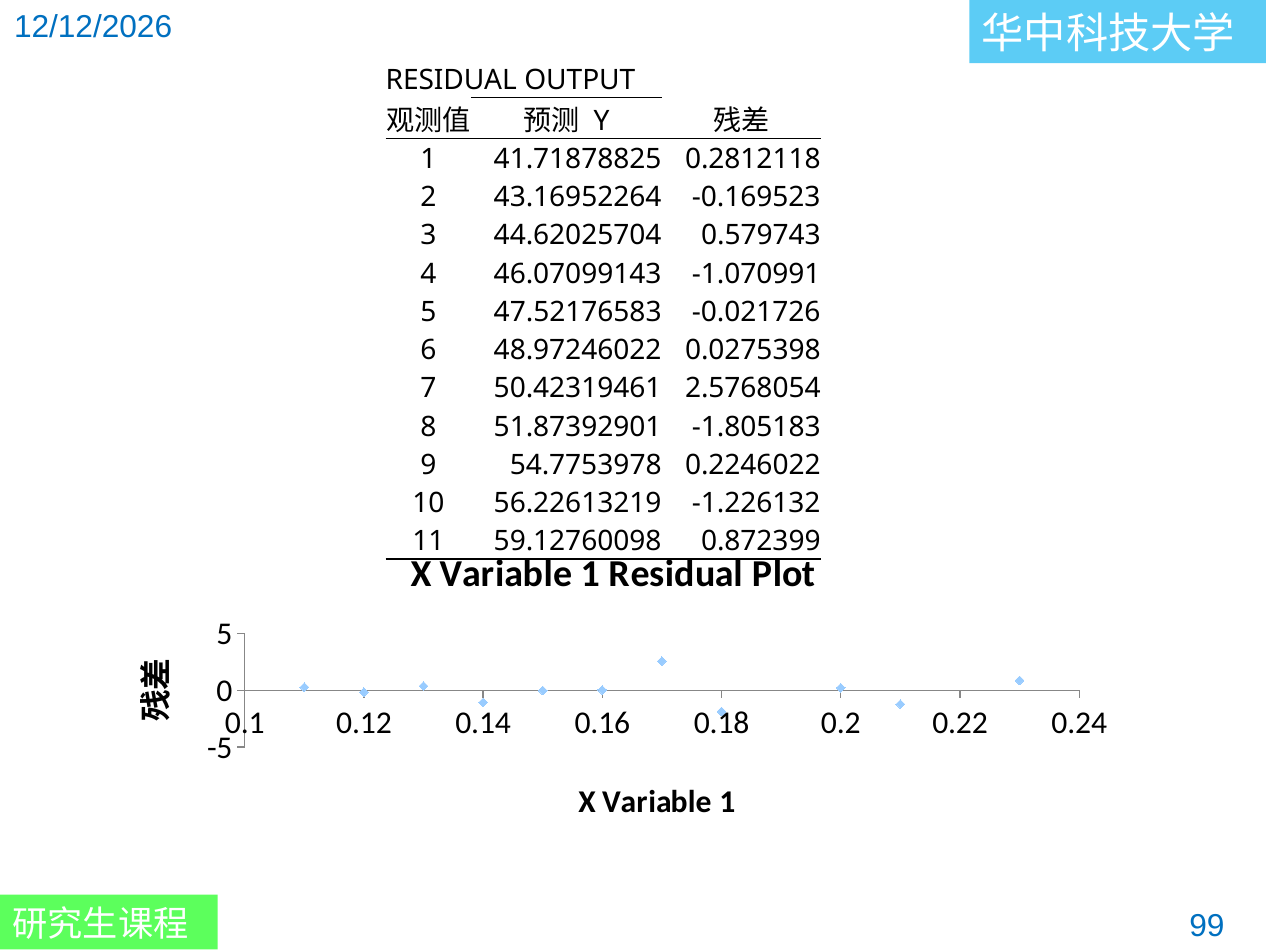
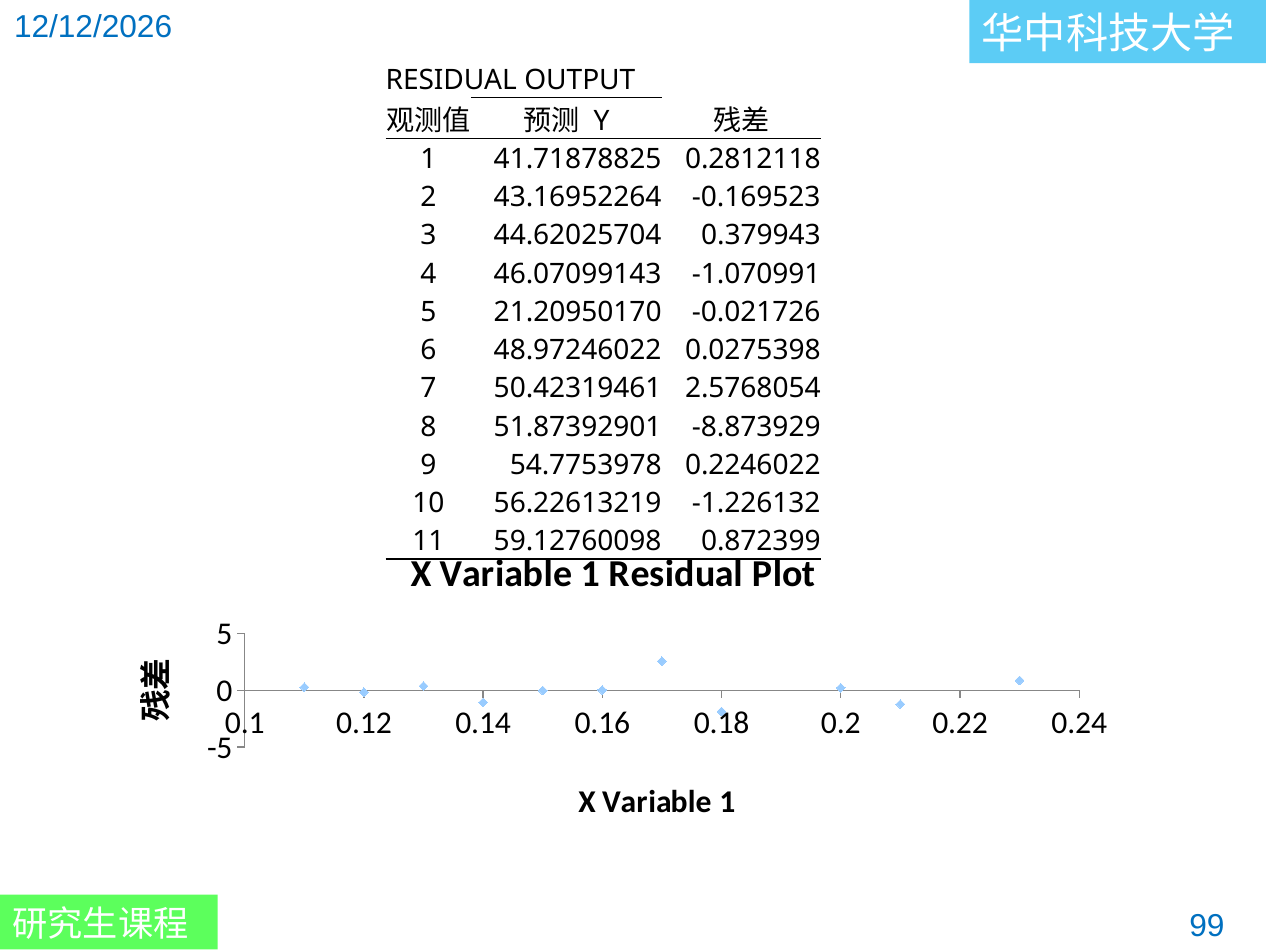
0.579743: 0.579743 -> 0.379943
47.52176583: 47.52176583 -> 21.20950170
-1.805183: -1.805183 -> -8.873929
